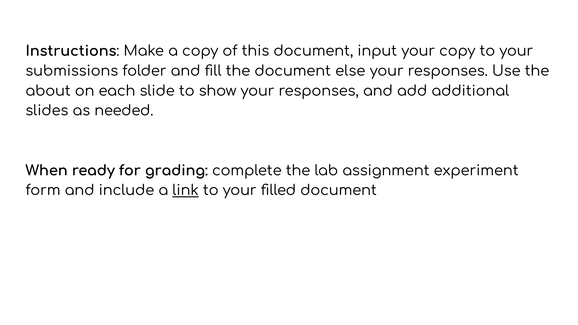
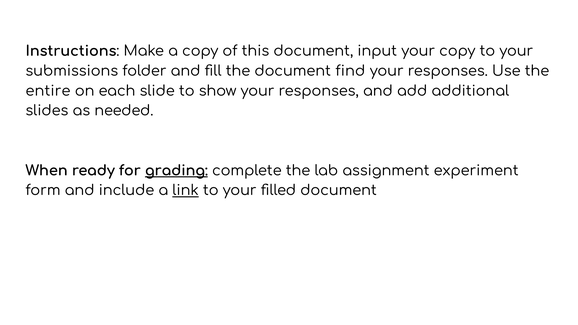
else: else -> find
about: about -> entire
grading underline: none -> present
